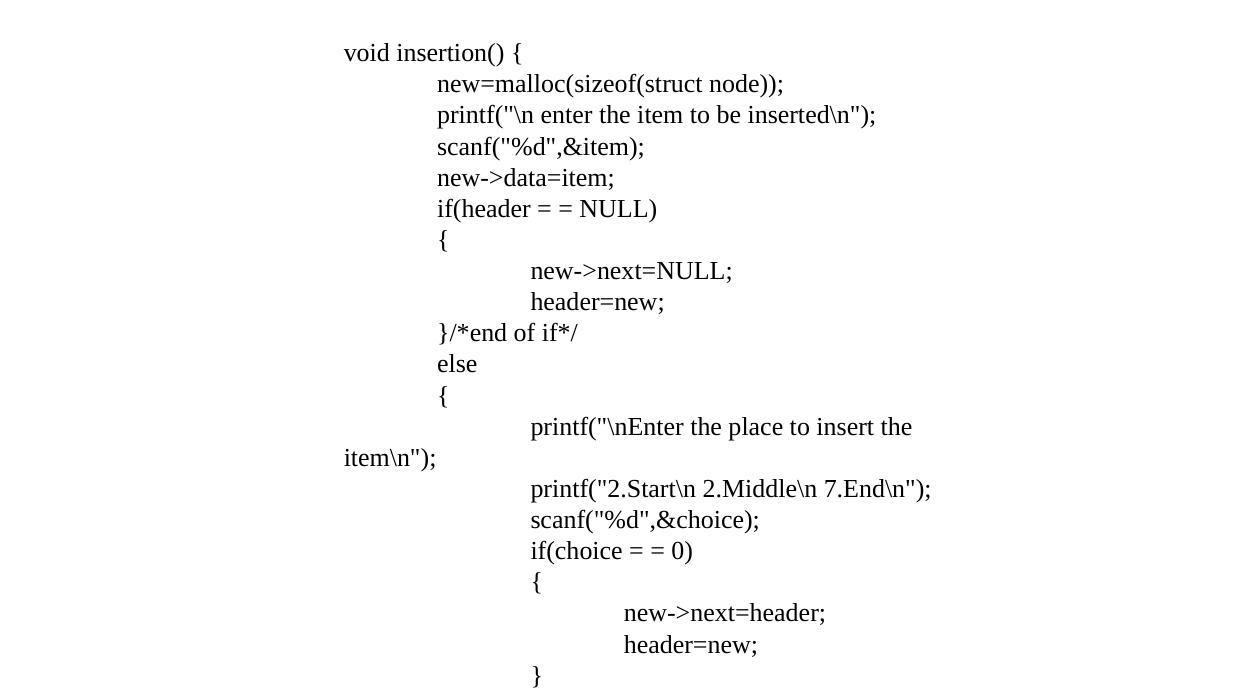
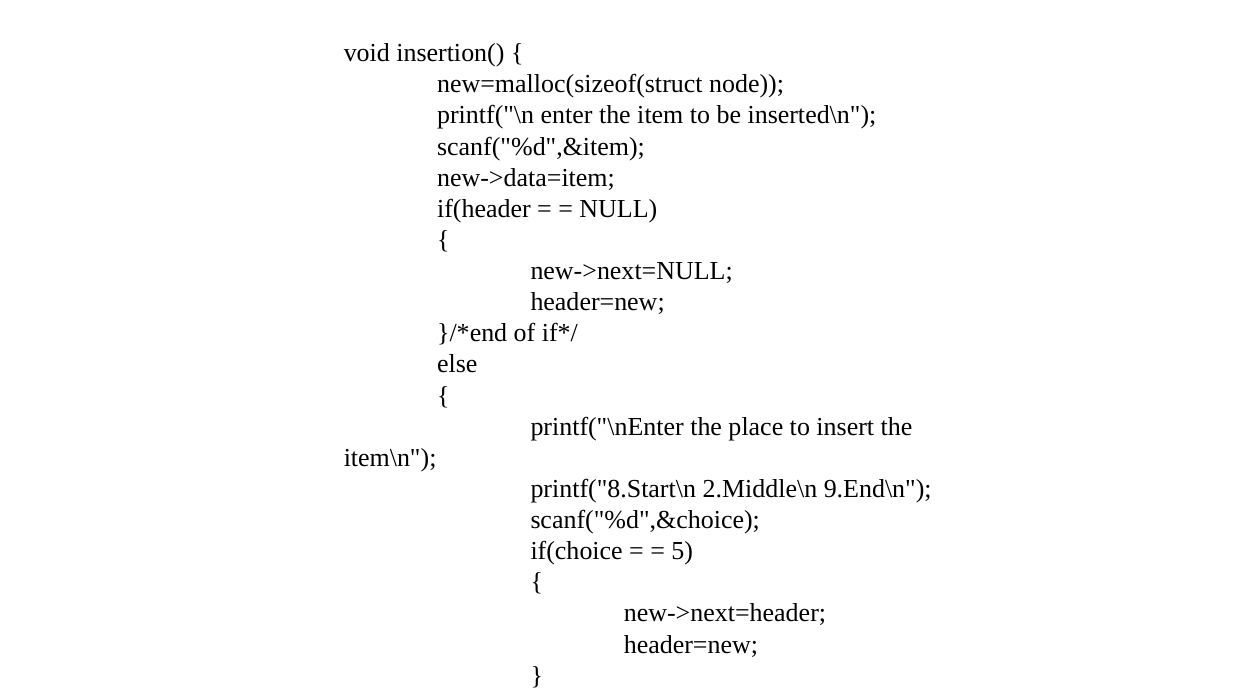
printf("2.Start\n: printf("2.Start\n -> printf("8.Start\n
7.End\n: 7.End\n -> 9.End\n
0: 0 -> 5
